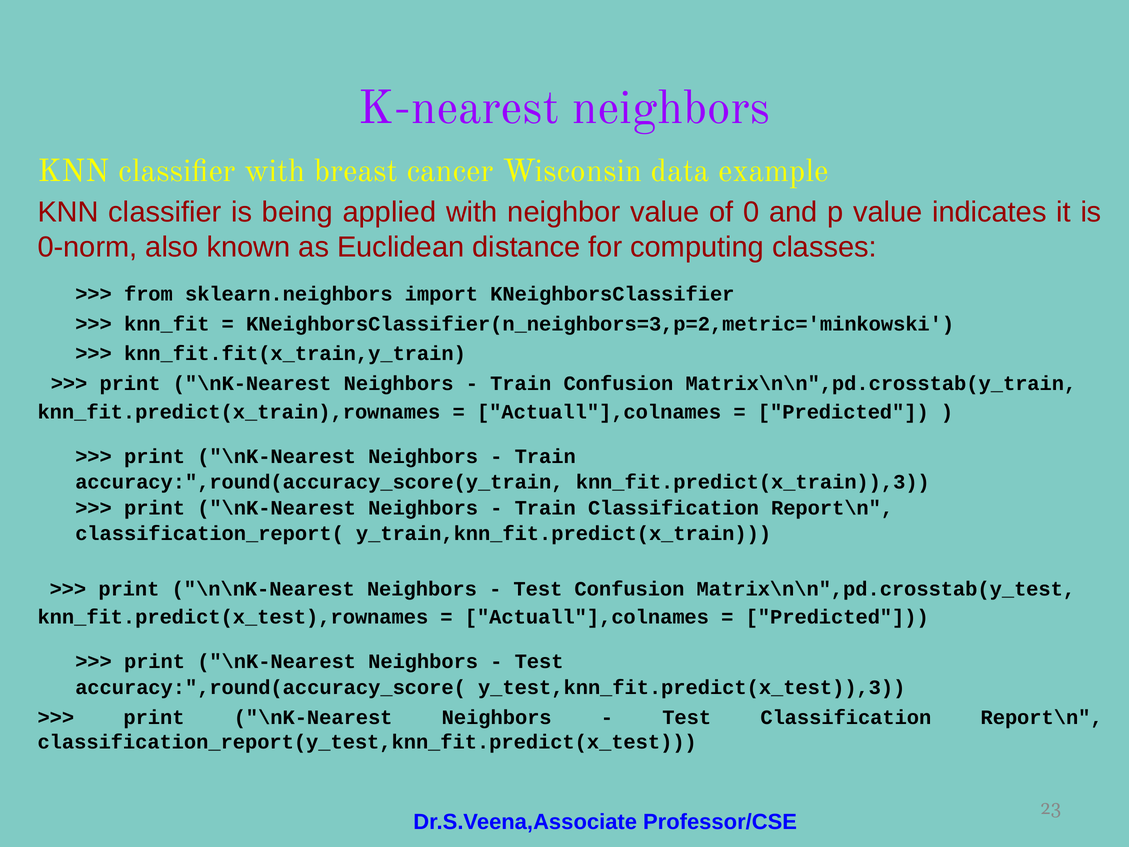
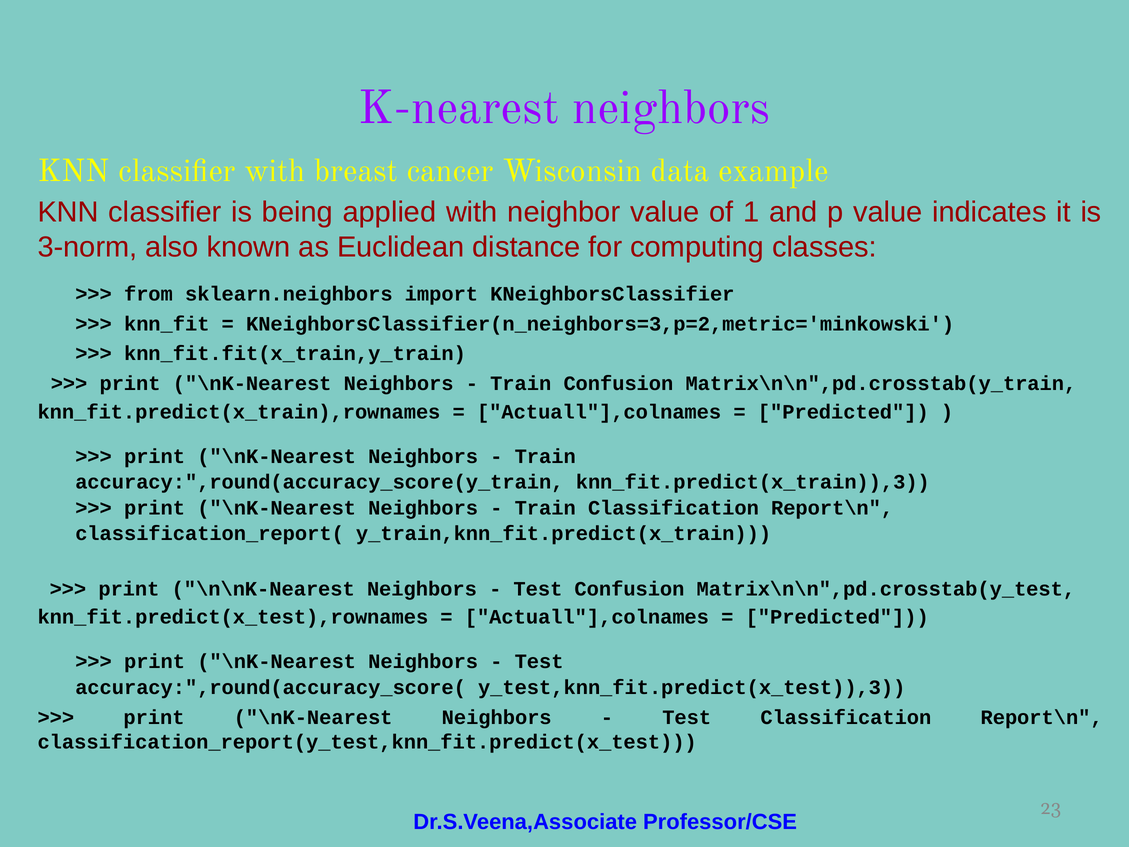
0: 0 -> 1
0-norm: 0-norm -> 3-norm
